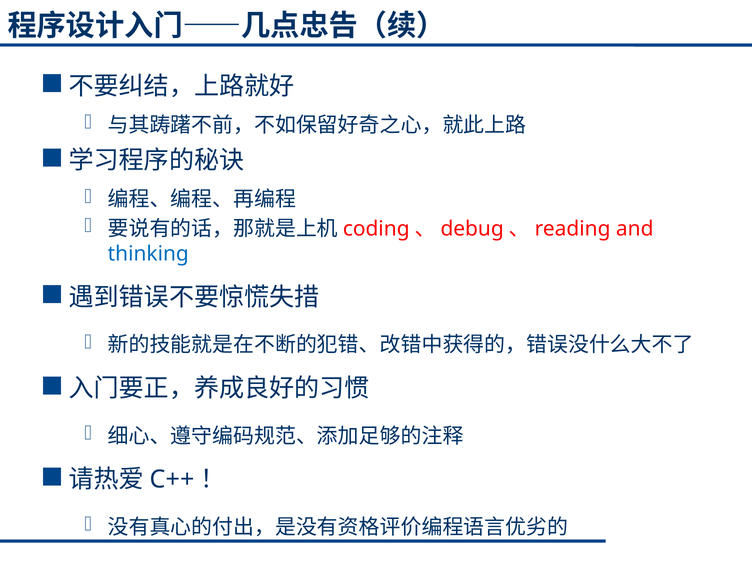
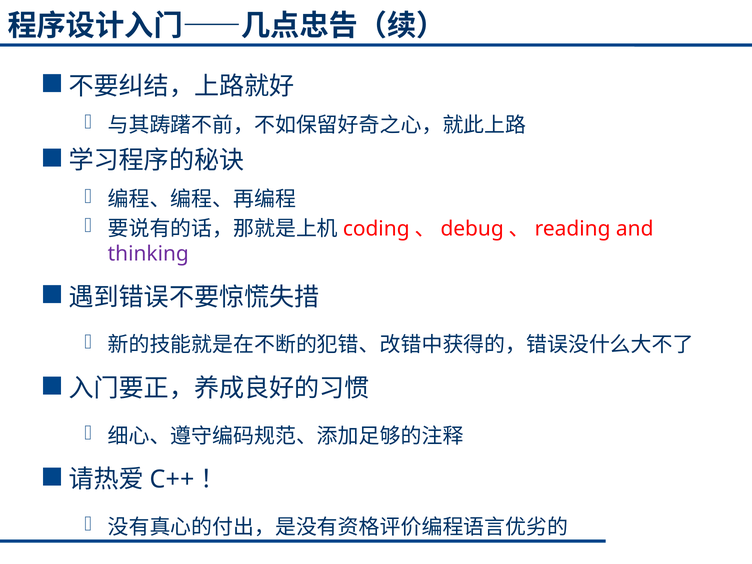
thinking colour: blue -> purple
